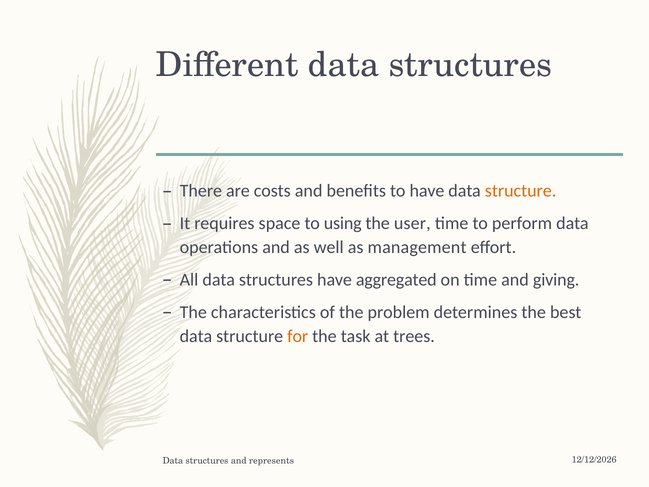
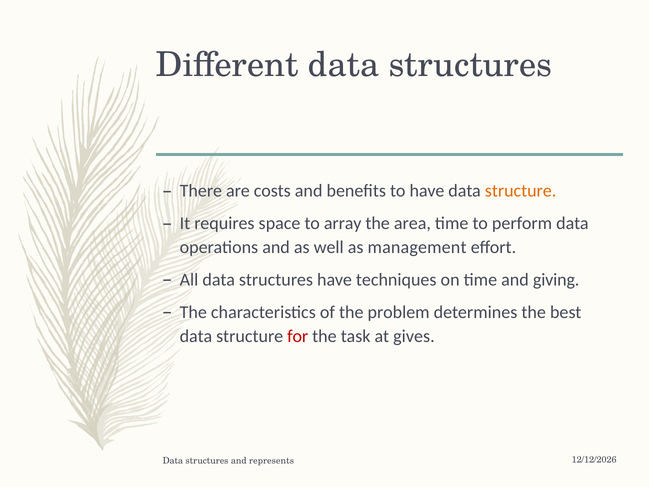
using: using -> array
user: user -> area
aggregated: aggregated -> techniques
for colour: orange -> red
trees: trees -> gives
